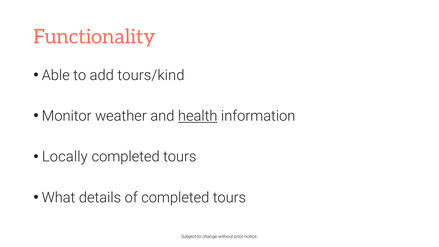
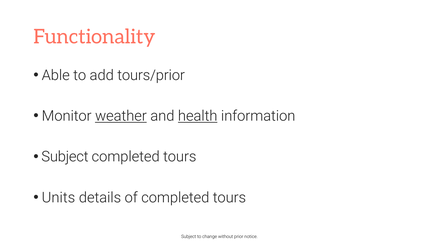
tours/kind: tours/kind -> tours/prior
weather underline: none -> present
Locally at (65, 157): Locally -> Subject
What: What -> Units
